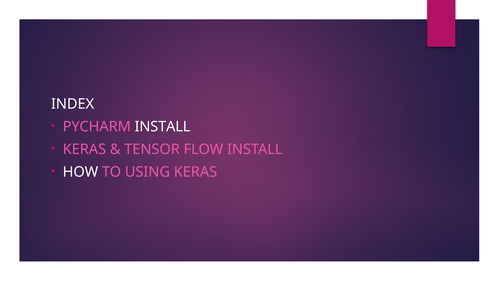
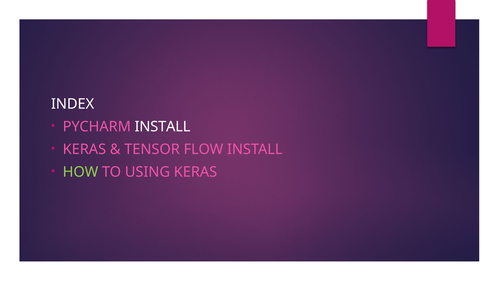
HOW colour: white -> light green
